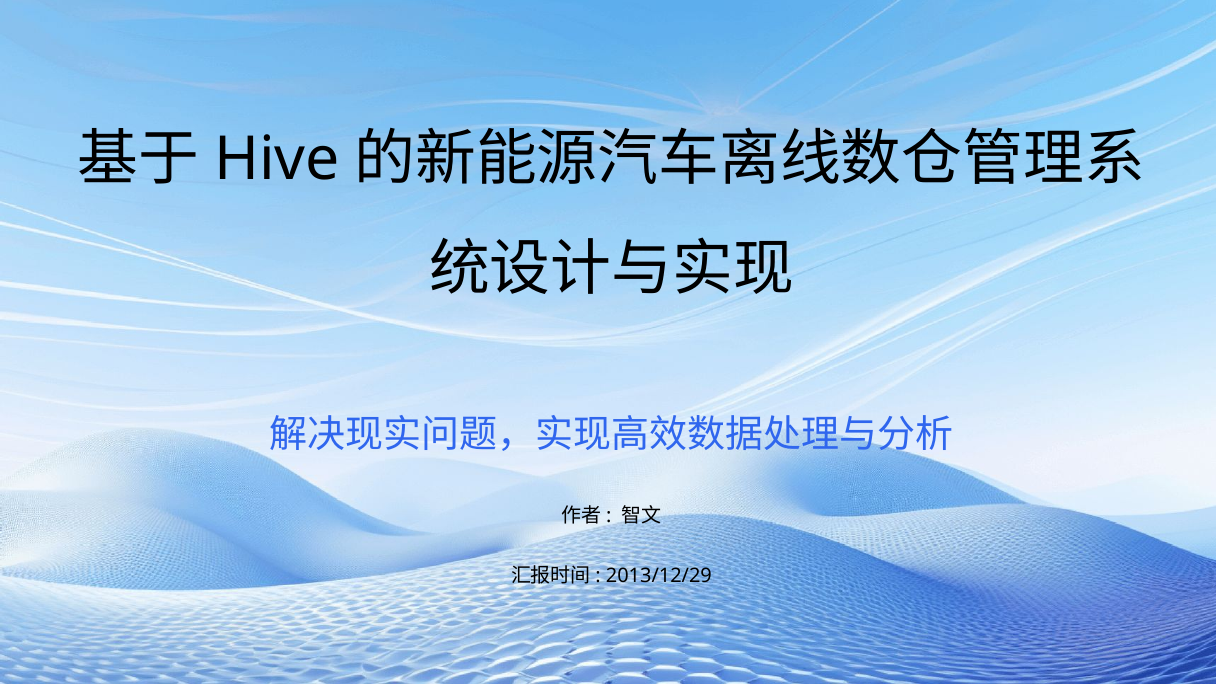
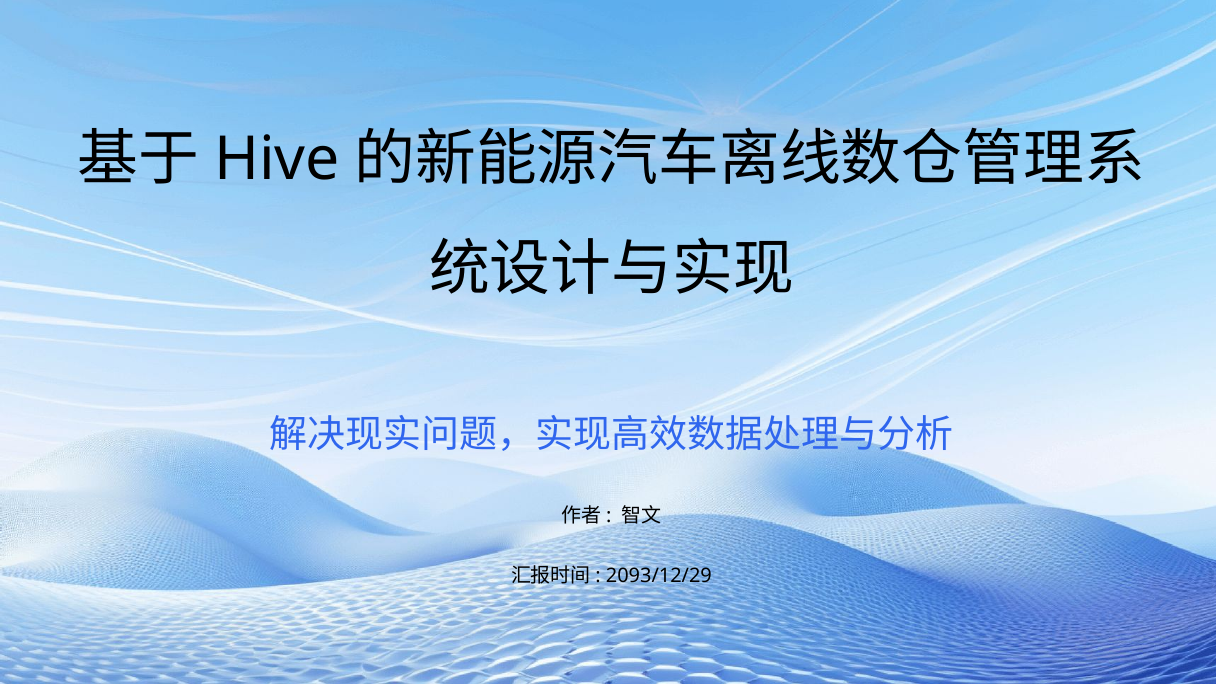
2013/12/29: 2013/12/29 -> 2093/12/29
